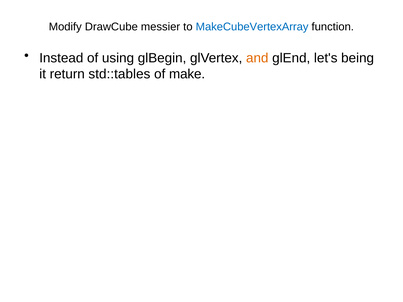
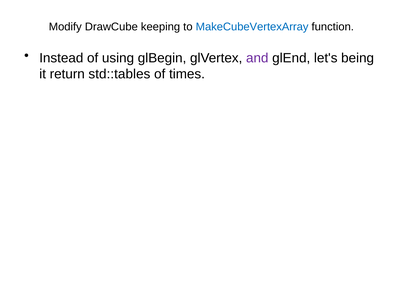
messier: messier -> keeping
and colour: orange -> purple
make: make -> times
